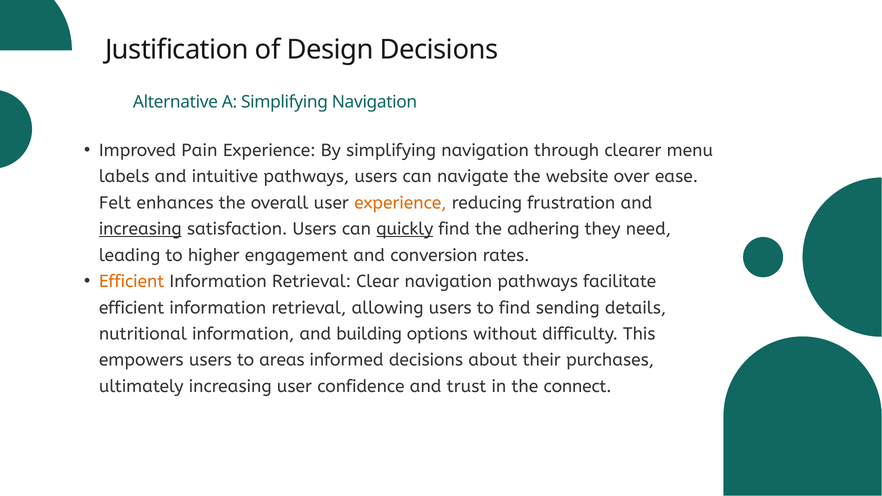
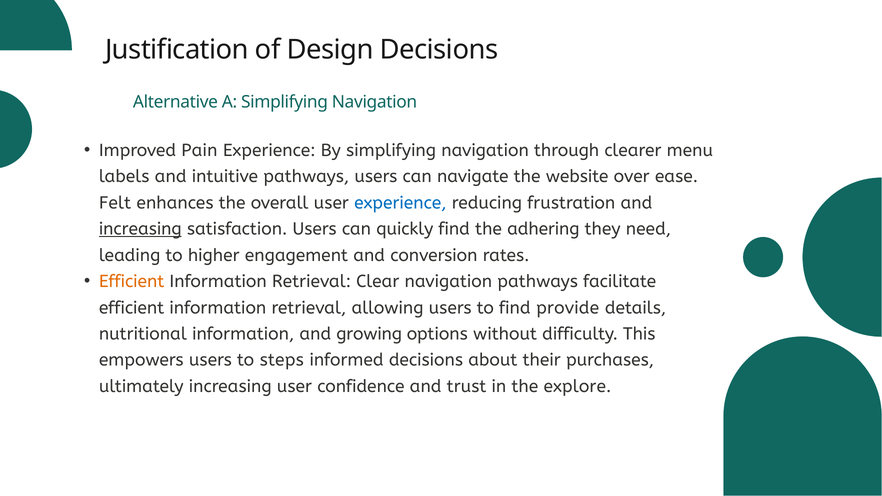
experience at (400, 203) colour: orange -> blue
quickly underline: present -> none
sending: sending -> provide
building: building -> growing
areas: areas -> steps
connect: connect -> explore
